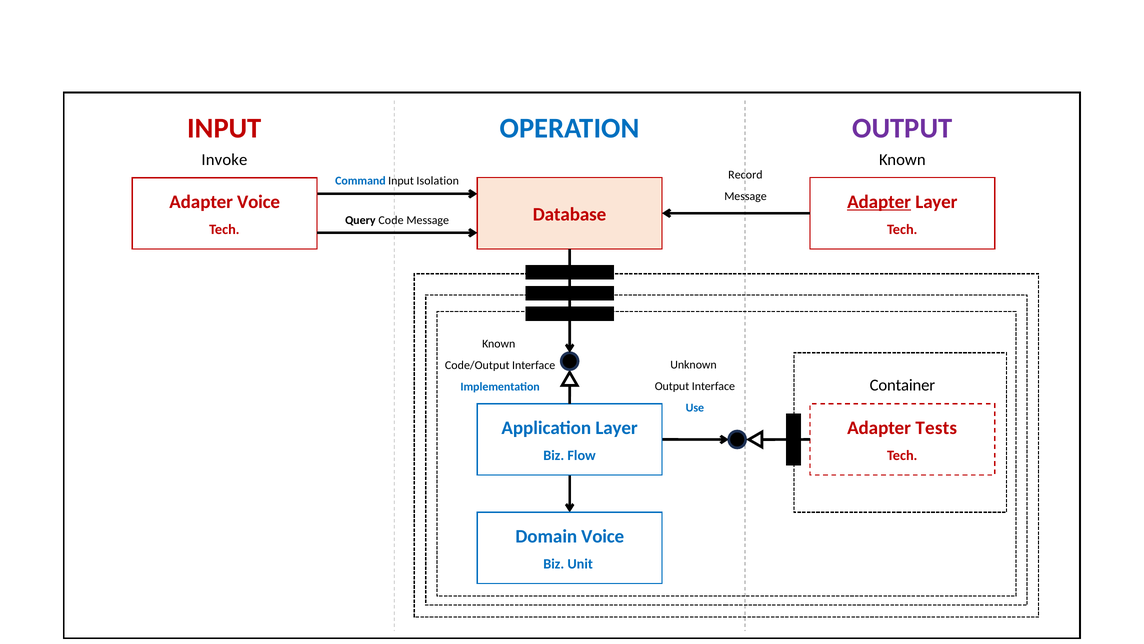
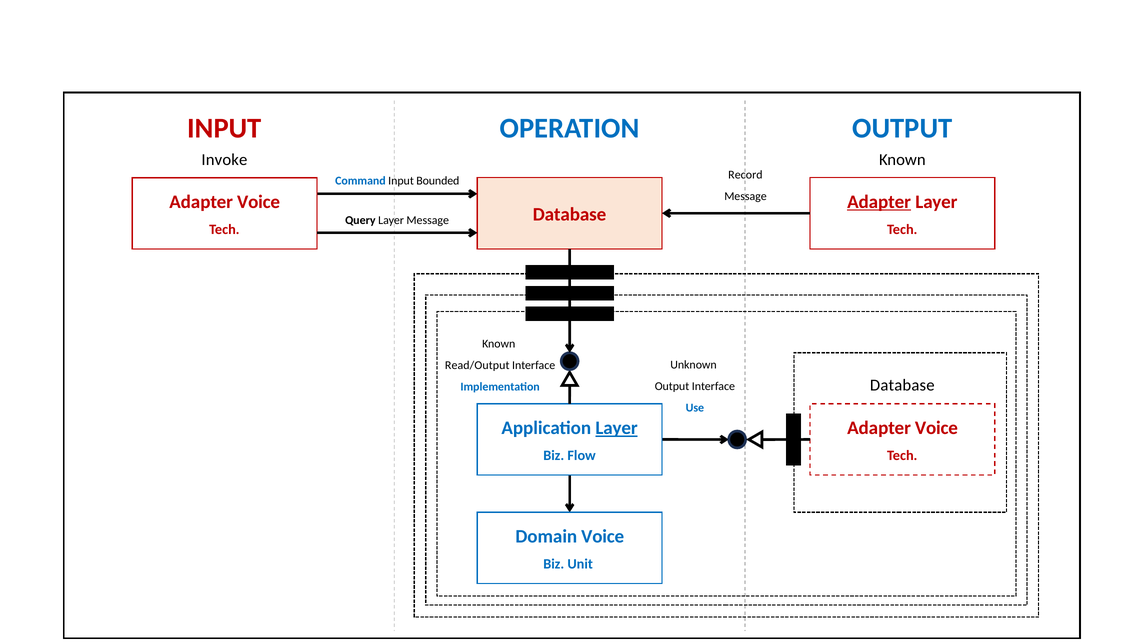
OUTPUT at (902, 128) colour: purple -> blue
Isolation: Isolation -> Bounded
Query Code: Code -> Layer
Code/Output: Code/Output -> Read/Output
Container at (902, 385): Container -> Database
Layer at (617, 428) underline: none -> present
Tests at (936, 428): Tests -> Voice
